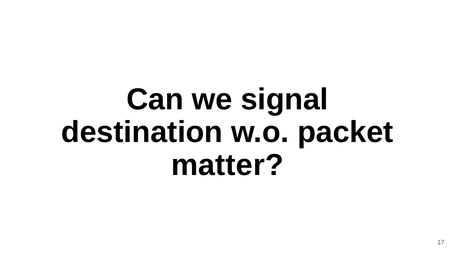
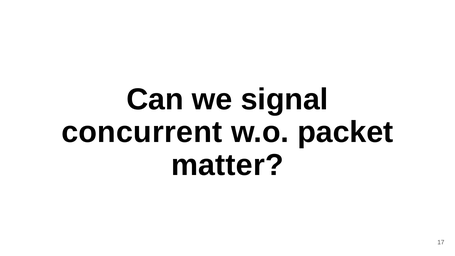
destination: destination -> concurrent
